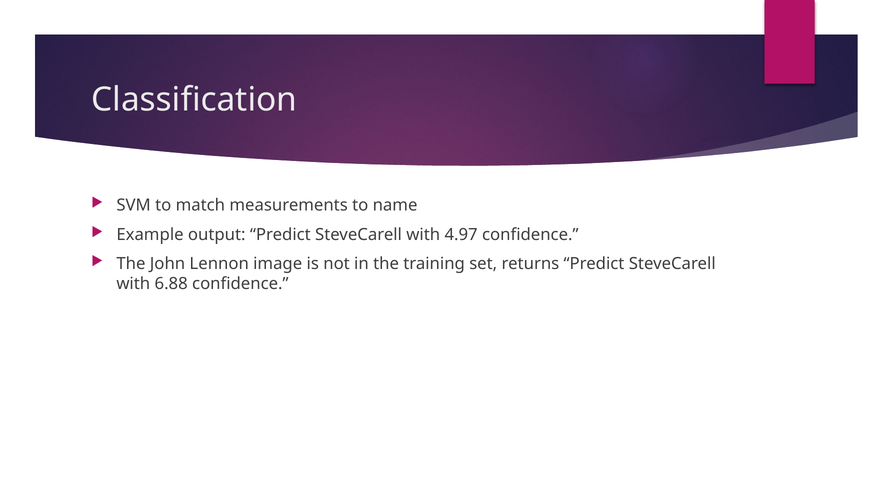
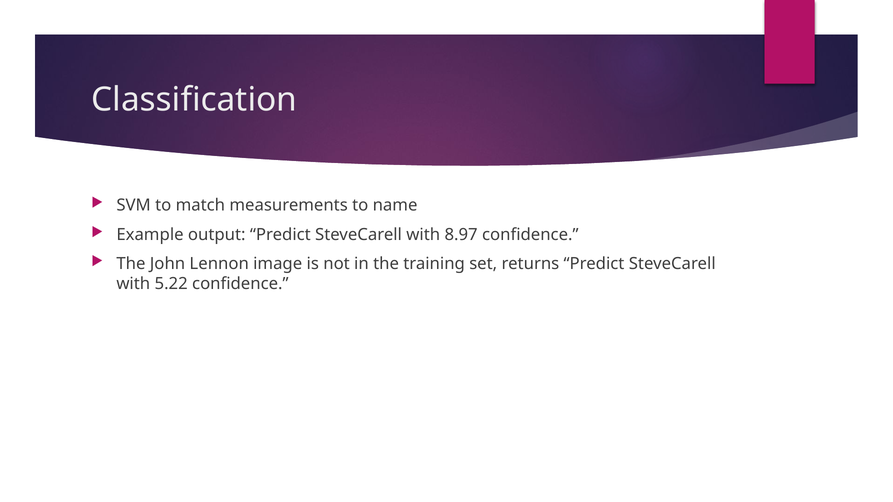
4.97: 4.97 -> 8.97
6.88: 6.88 -> 5.22
